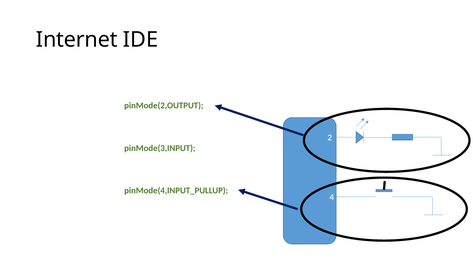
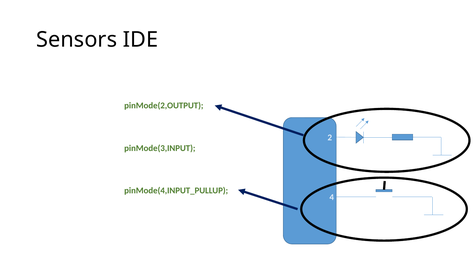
Internet: Internet -> Sensors
